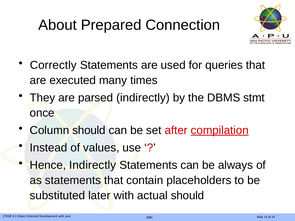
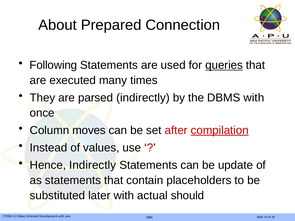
Correctly: Correctly -> Following
queries underline: none -> present
DBMS stmt: stmt -> with
Column should: should -> moves
always: always -> update
